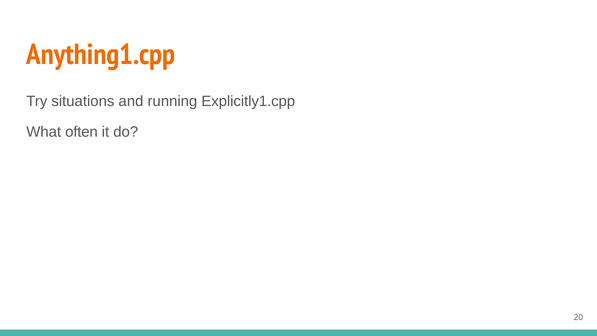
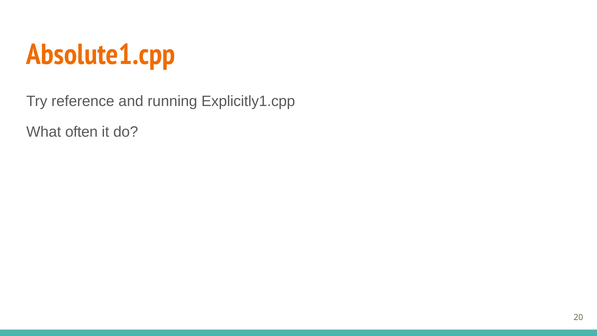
Anything1.cpp: Anything1.cpp -> Absolute1.cpp
situations: situations -> reference
